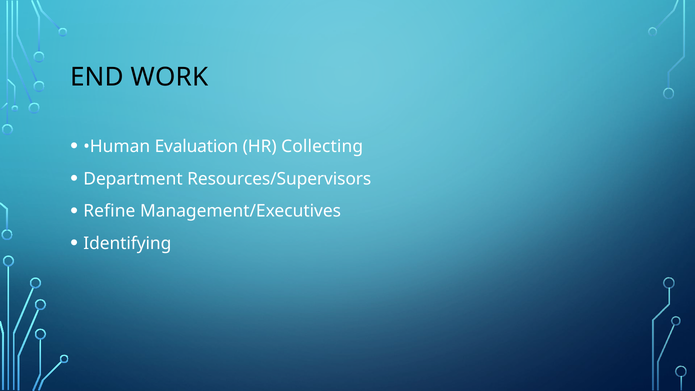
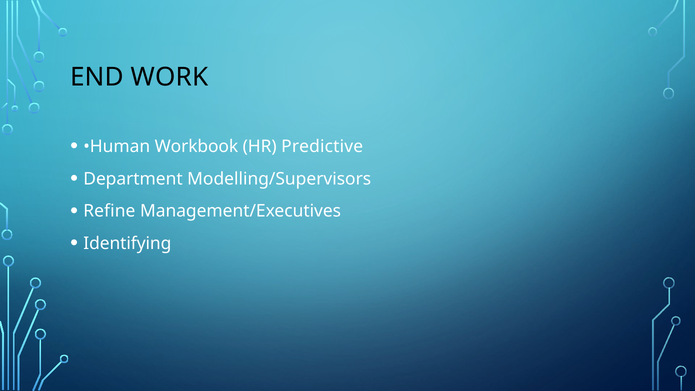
Evaluation: Evaluation -> Workbook
Collecting: Collecting -> Predictive
Resources/Supervisors: Resources/Supervisors -> Modelling/Supervisors
